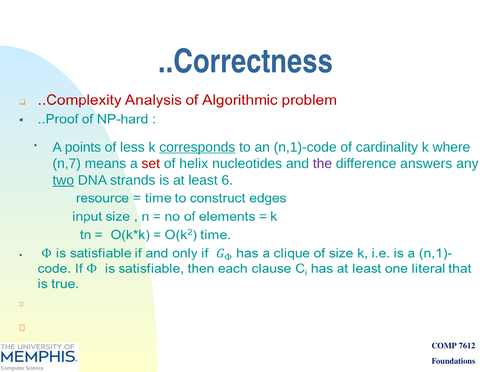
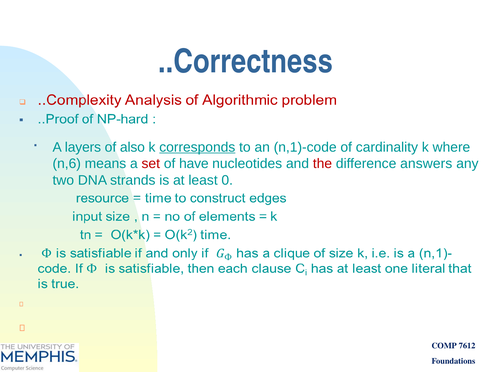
points: points -> layers
less: less -> also
n,7: n,7 -> n,6
helix: helix -> have
the colour: purple -> red
two underline: present -> none
6: 6 -> 0
